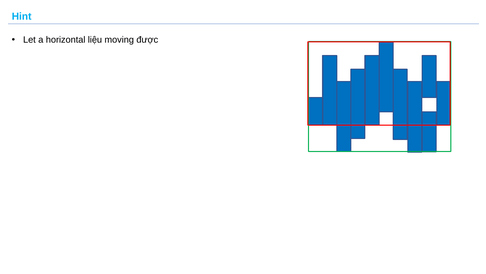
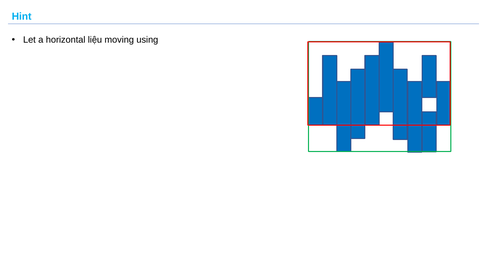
được: được -> using
